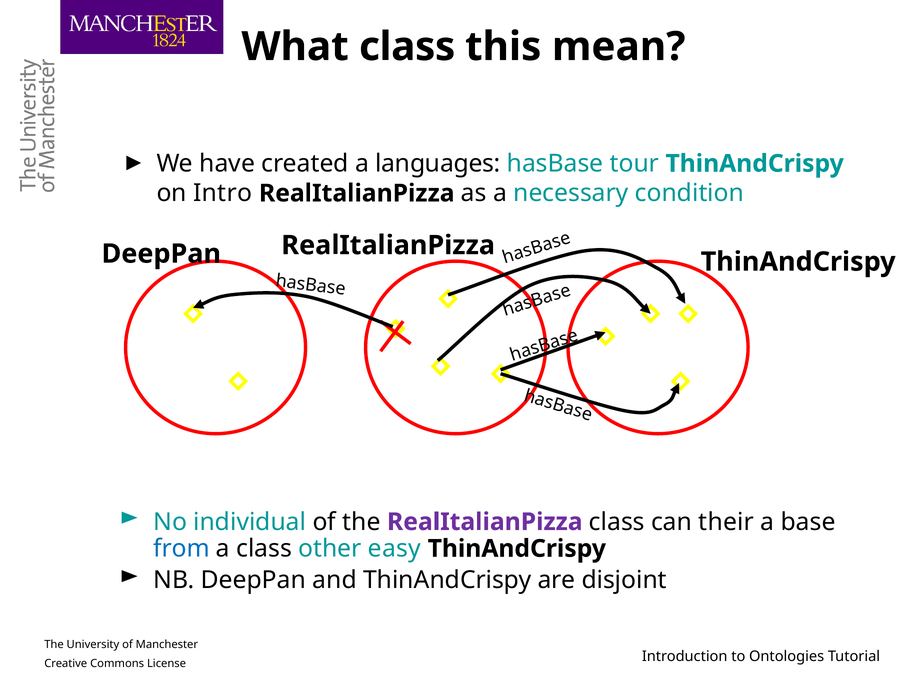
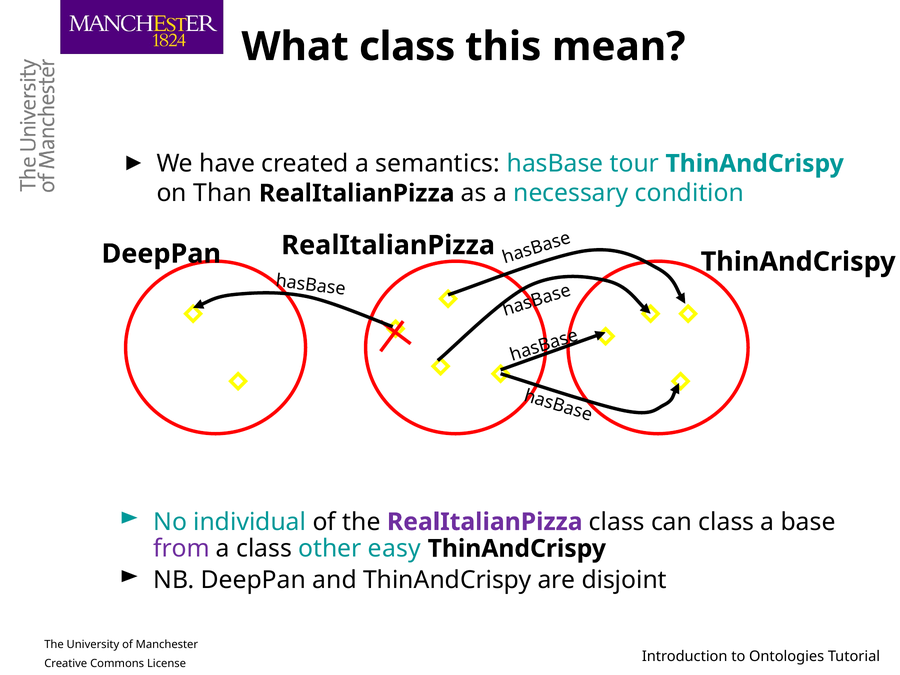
languages: languages -> semantics
Intro: Intro -> Than
can their: their -> class
from colour: blue -> purple
